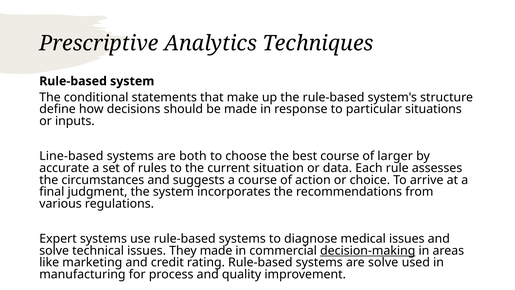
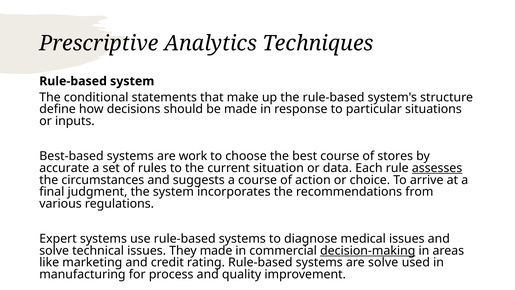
Line-based: Line-based -> Best-based
both: both -> work
larger: larger -> stores
assesses underline: none -> present
